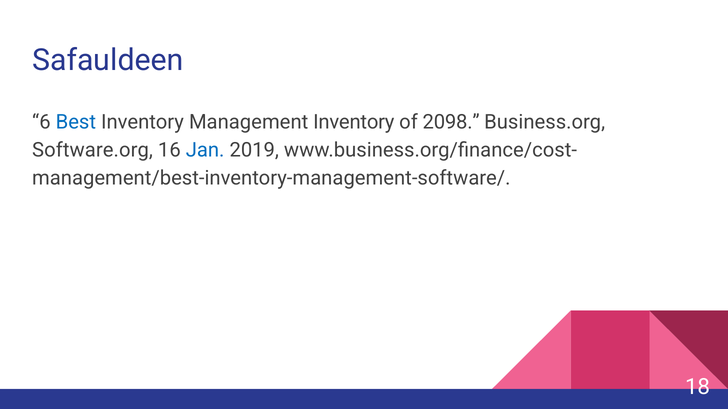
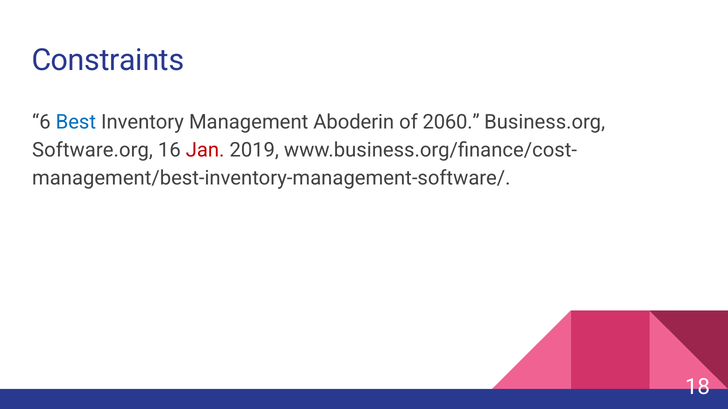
Safauldeen: Safauldeen -> Constraints
Management Inventory: Inventory -> Aboderin
2098: 2098 -> 2060
Jan colour: blue -> red
